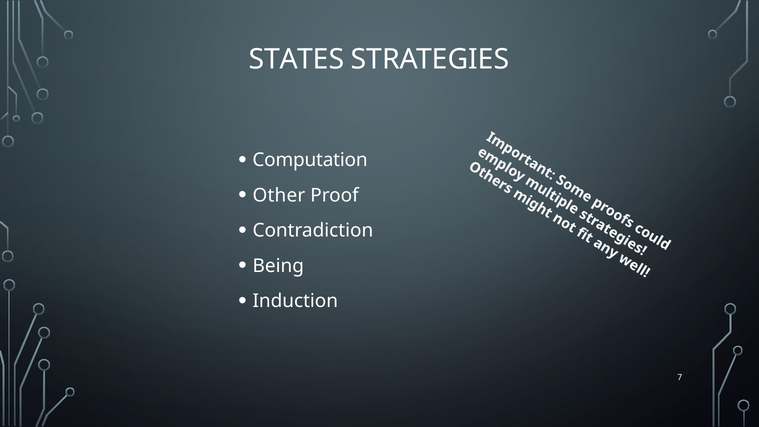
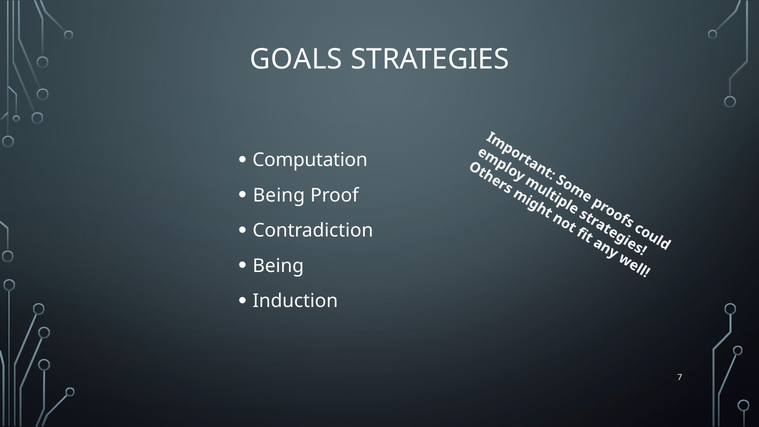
STATES: STATES -> GOALS
Other at (279, 195): Other -> Being
